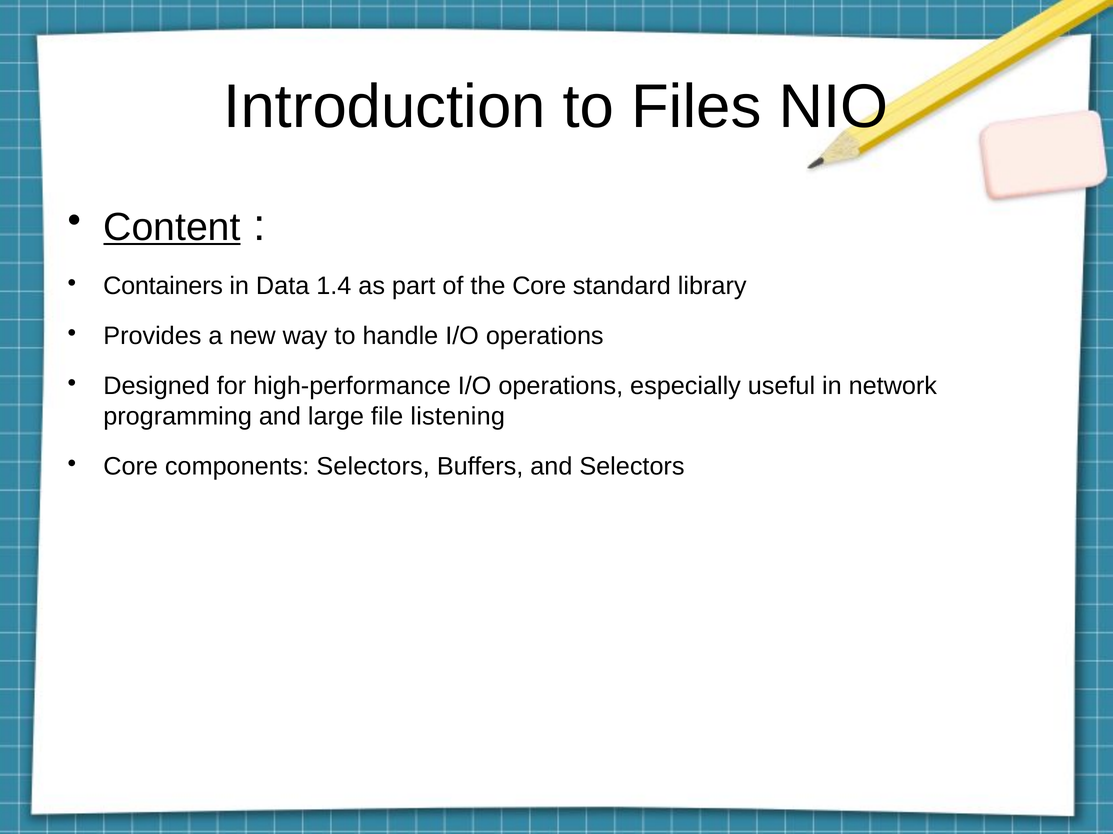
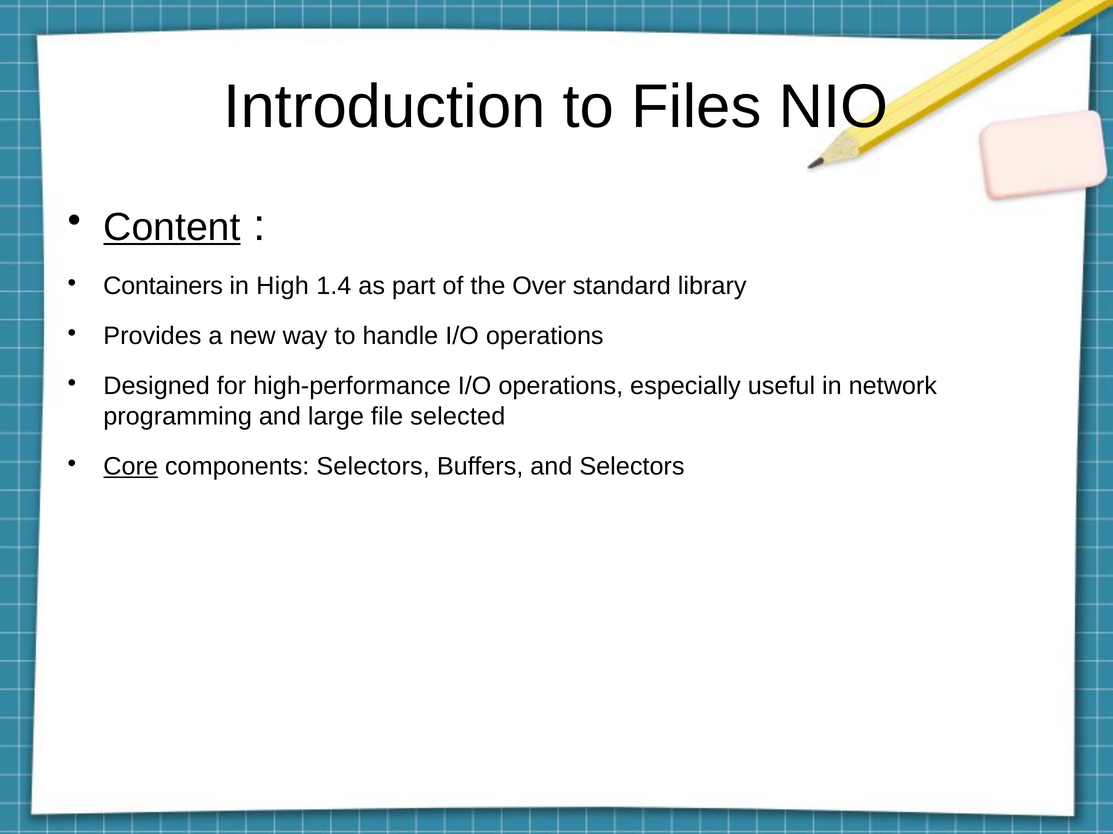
Data: Data -> High
the Core: Core -> Over
listening: listening -> selected
Core at (131, 467) underline: none -> present
